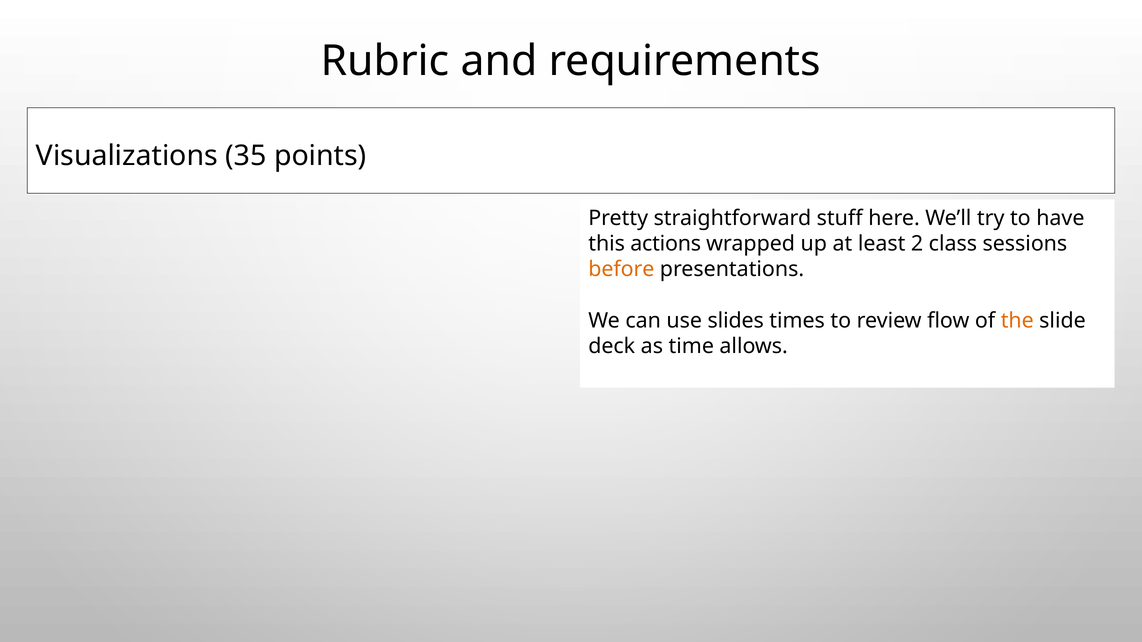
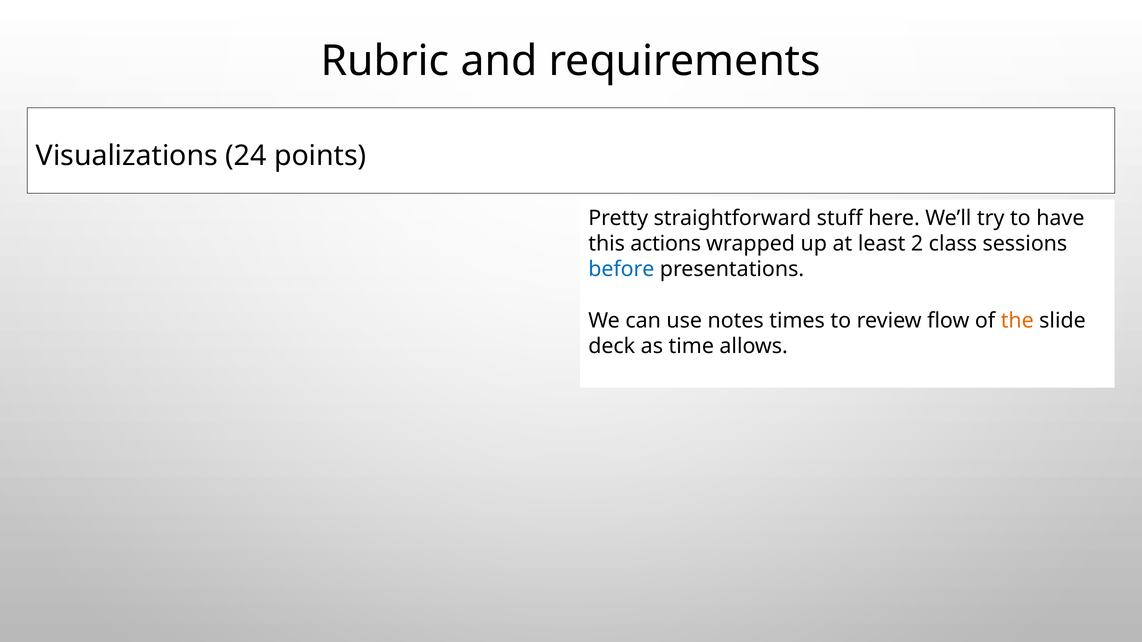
35: 35 -> 24
before colour: orange -> blue
slides: slides -> notes
